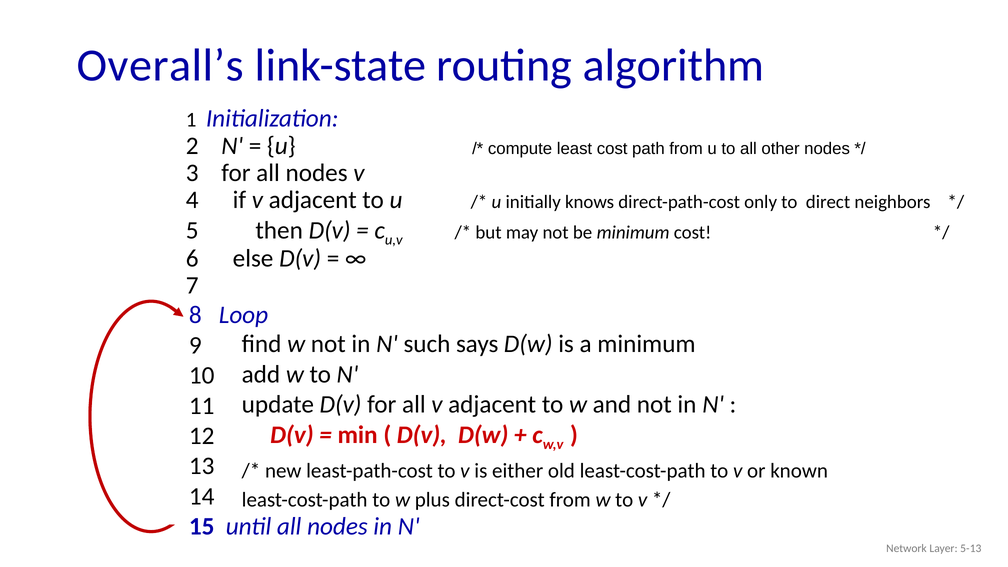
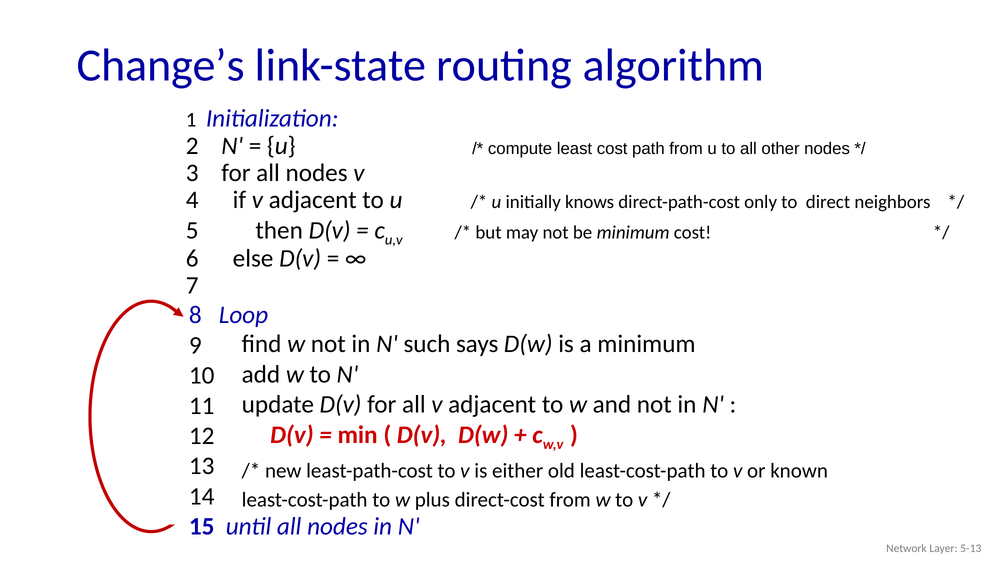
Overall’s: Overall’s -> Change’s
